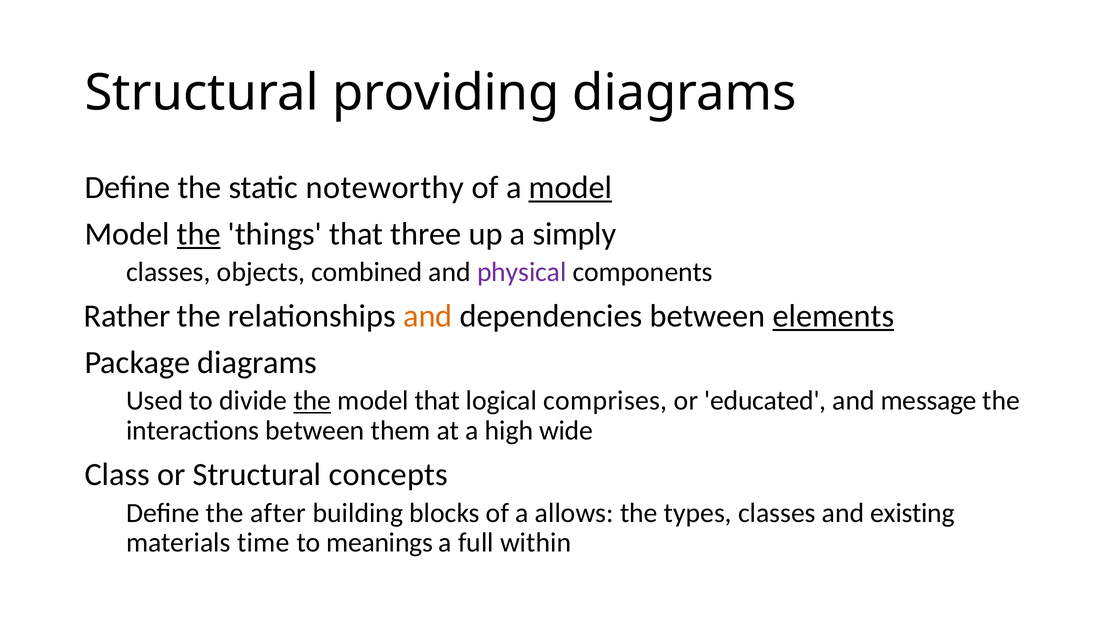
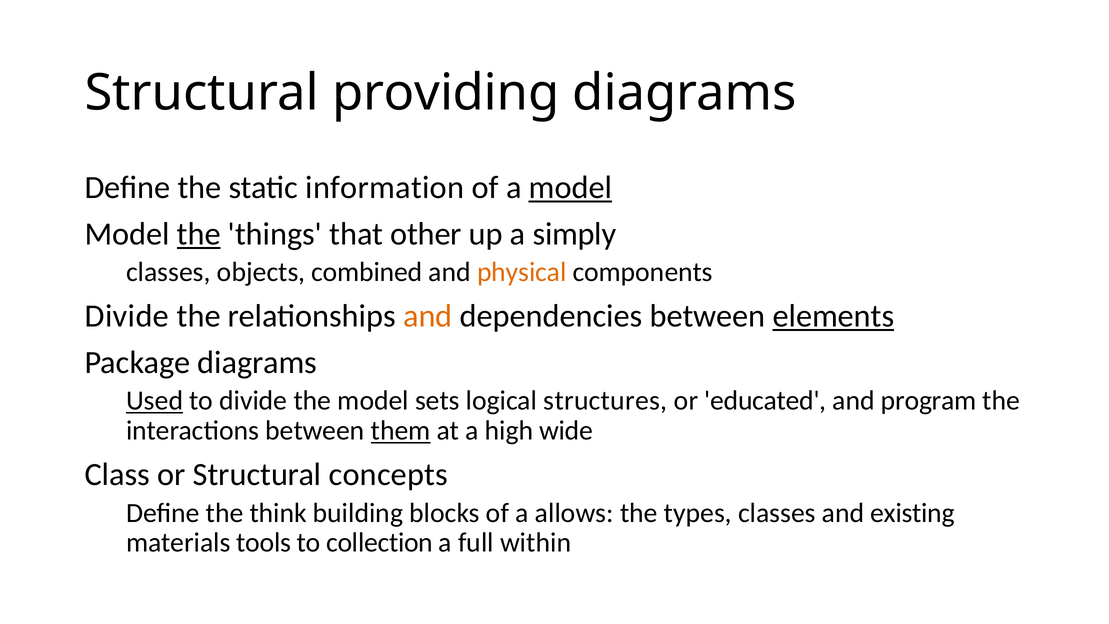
noteworthy: noteworthy -> information
three: three -> other
physical colour: purple -> orange
Rather at (127, 316): Rather -> Divide
Used underline: none -> present
the at (312, 401) underline: present -> none
model that: that -> sets
comprises: comprises -> structures
message: message -> program
them underline: none -> present
after: after -> think
time: time -> tools
meanings: meanings -> collection
